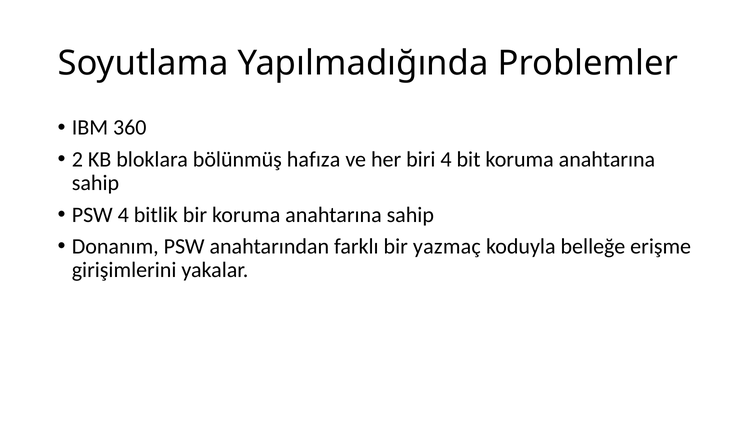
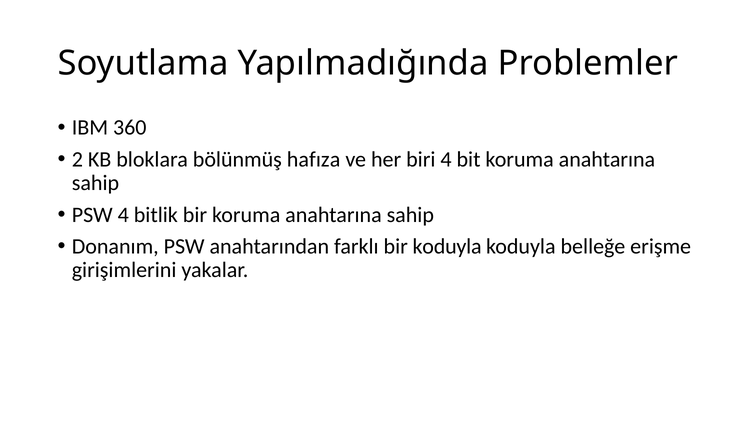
bir yazmaç: yazmaç -> koduyla
